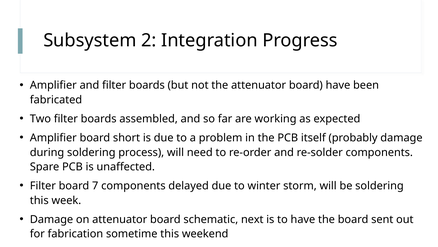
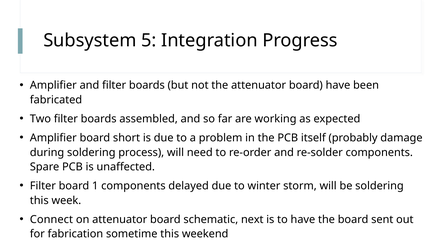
2: 2 -> 5
7: 7 -> 1
Damage at (52, 219): Damage -> Connect
